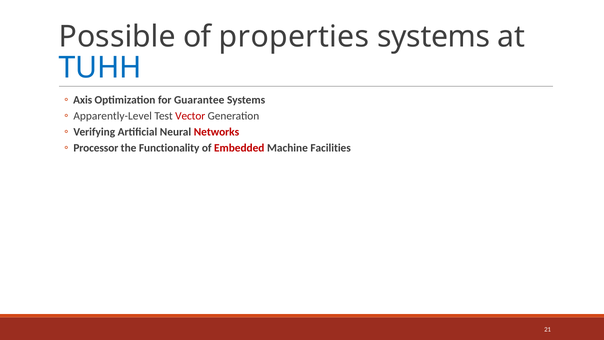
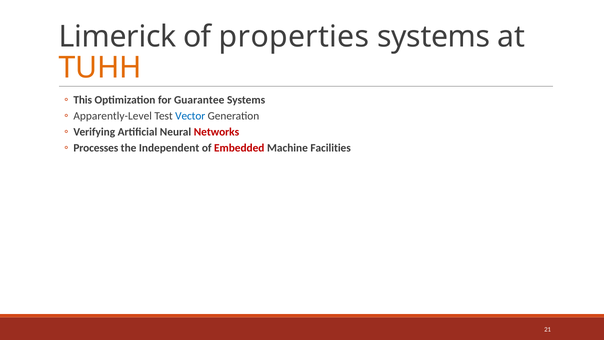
Possible: Possible -> Limerick
TUHH colour: blue -> orange
Axis: Axis -> This
Vector colour: red -> blue
Processor: Processor -> Processes
Functionality: Functionality -> Independent
